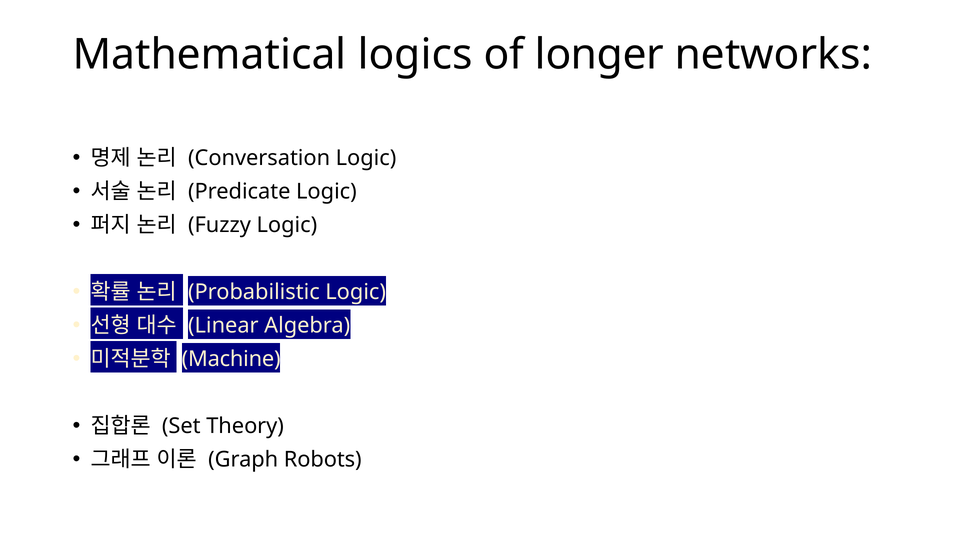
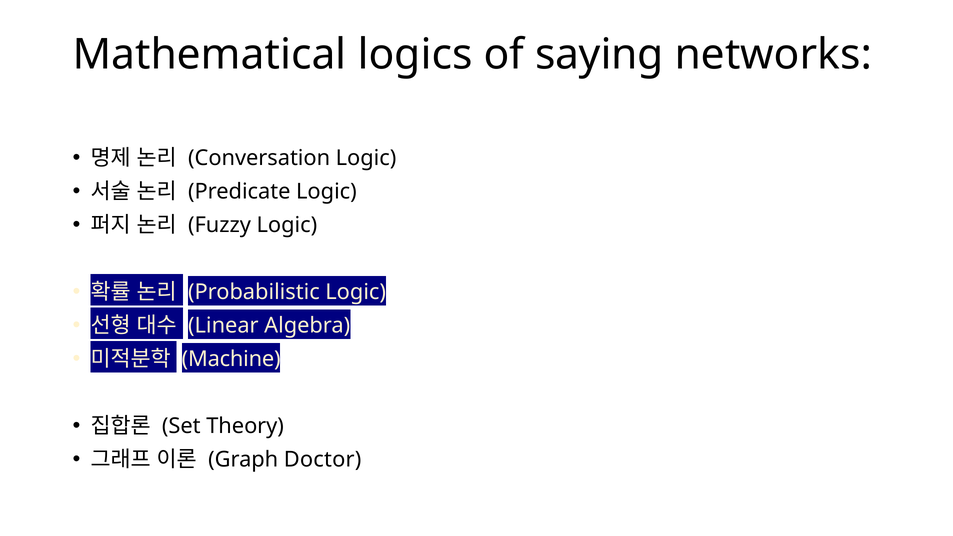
longer: longer -> saying
Robots: Robots -> Doctor
